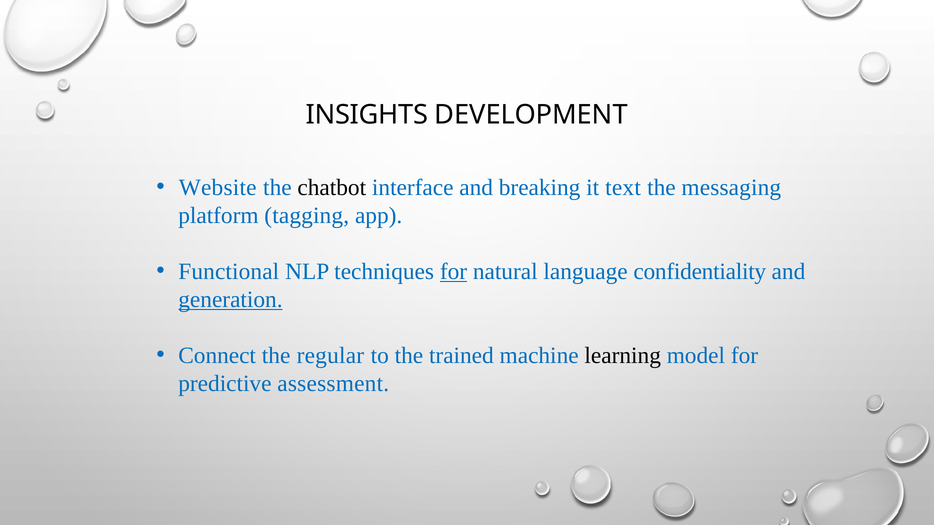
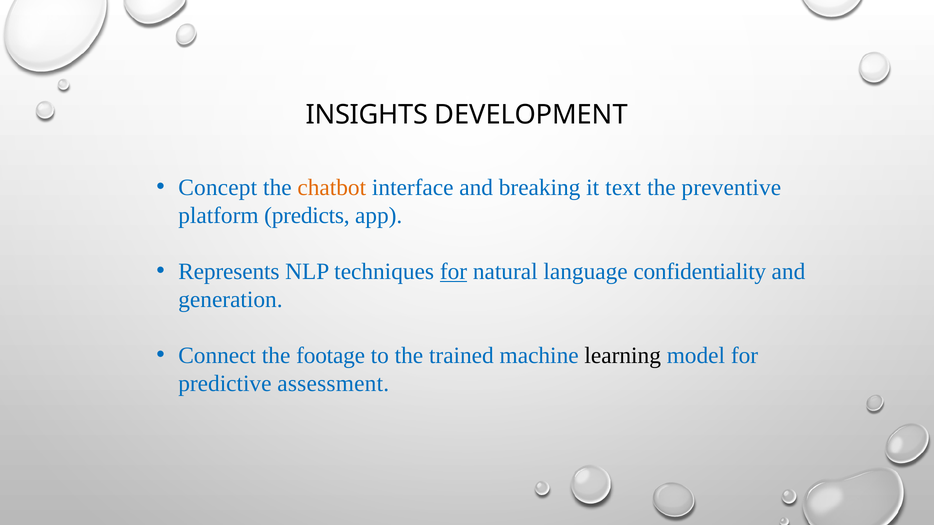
Website: Website -> Concept
chatbot colour: black -> orange
messaging: messaging -> preventive
tagging: tagging -> predicts
Functional: Functional -> Represents
generation underline: present -> none
regular: regular -> footage
